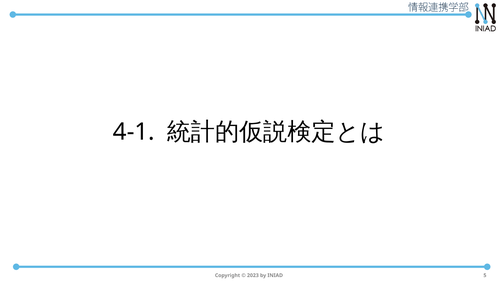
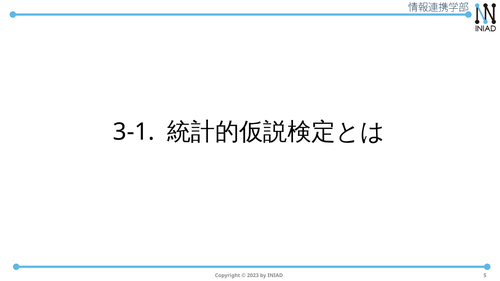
4-1: 4-1 -> 3-1
